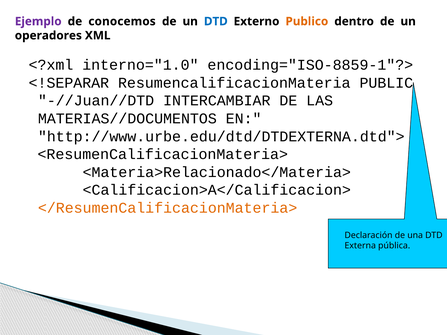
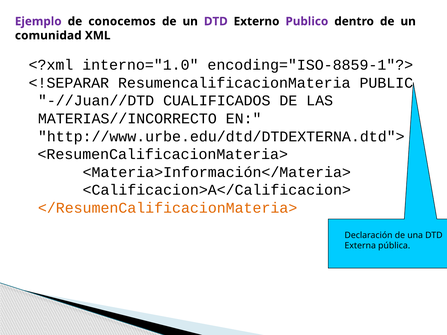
DTD at (216, 21) colour: blue -> purple
Publico colour: orange -> purple
operadores: operadores -> comunidad
INTERCAMBIAR: INTERCAMBIAR -> CUALIFICADOS
MATERIAS//DOCUMENTOS: MATERIAS//DOCUMENTOS -> MATERIAS//INCORRECTO
<Materia>Relacionado</Materia>: <Materia>Relacionado</Materia> -> <Materia>Información</Materia>
